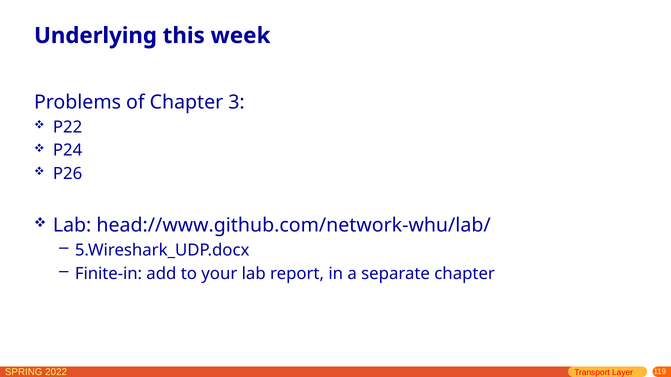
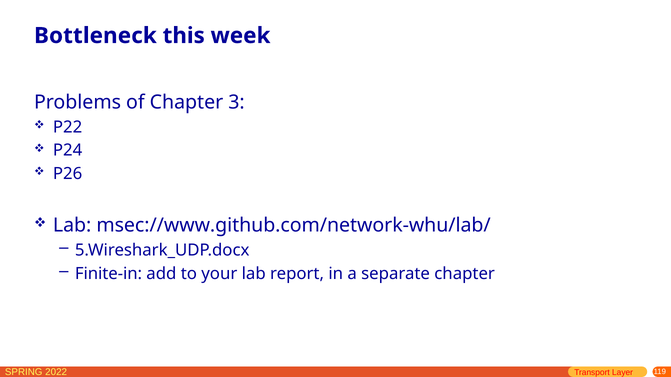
Underlying: Underlying -> Bottleneck
head://www.github.com/network-whu/lab/: head://www.github.com/network-whu/lab/ -> msec://www.github.com/network-whu/lab/
